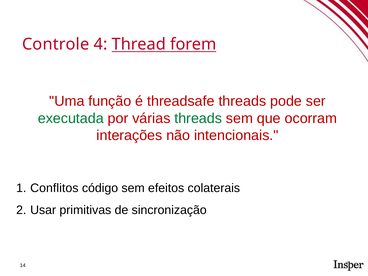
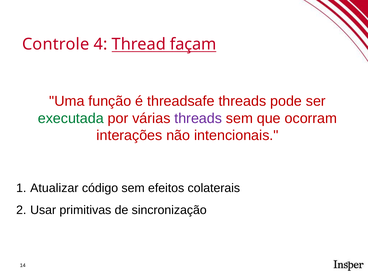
forem: forem -> façam
threads at (198, 118) colour: green -> purple
Conflitos: Conflitos -> Atualizar
